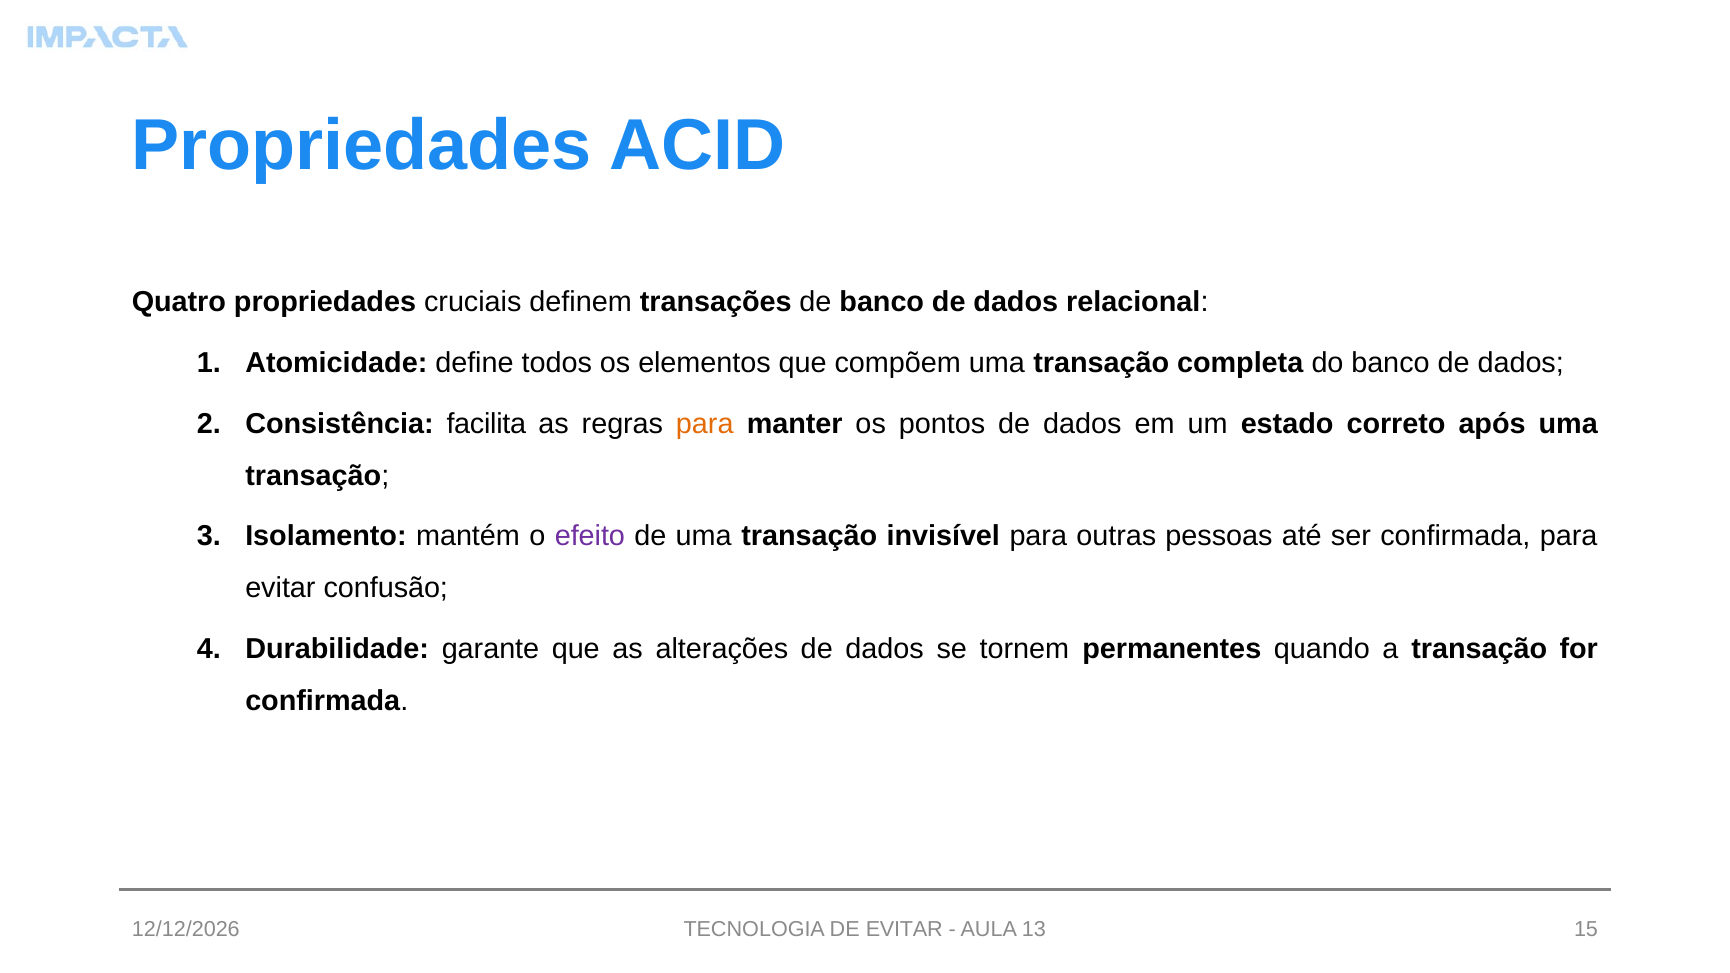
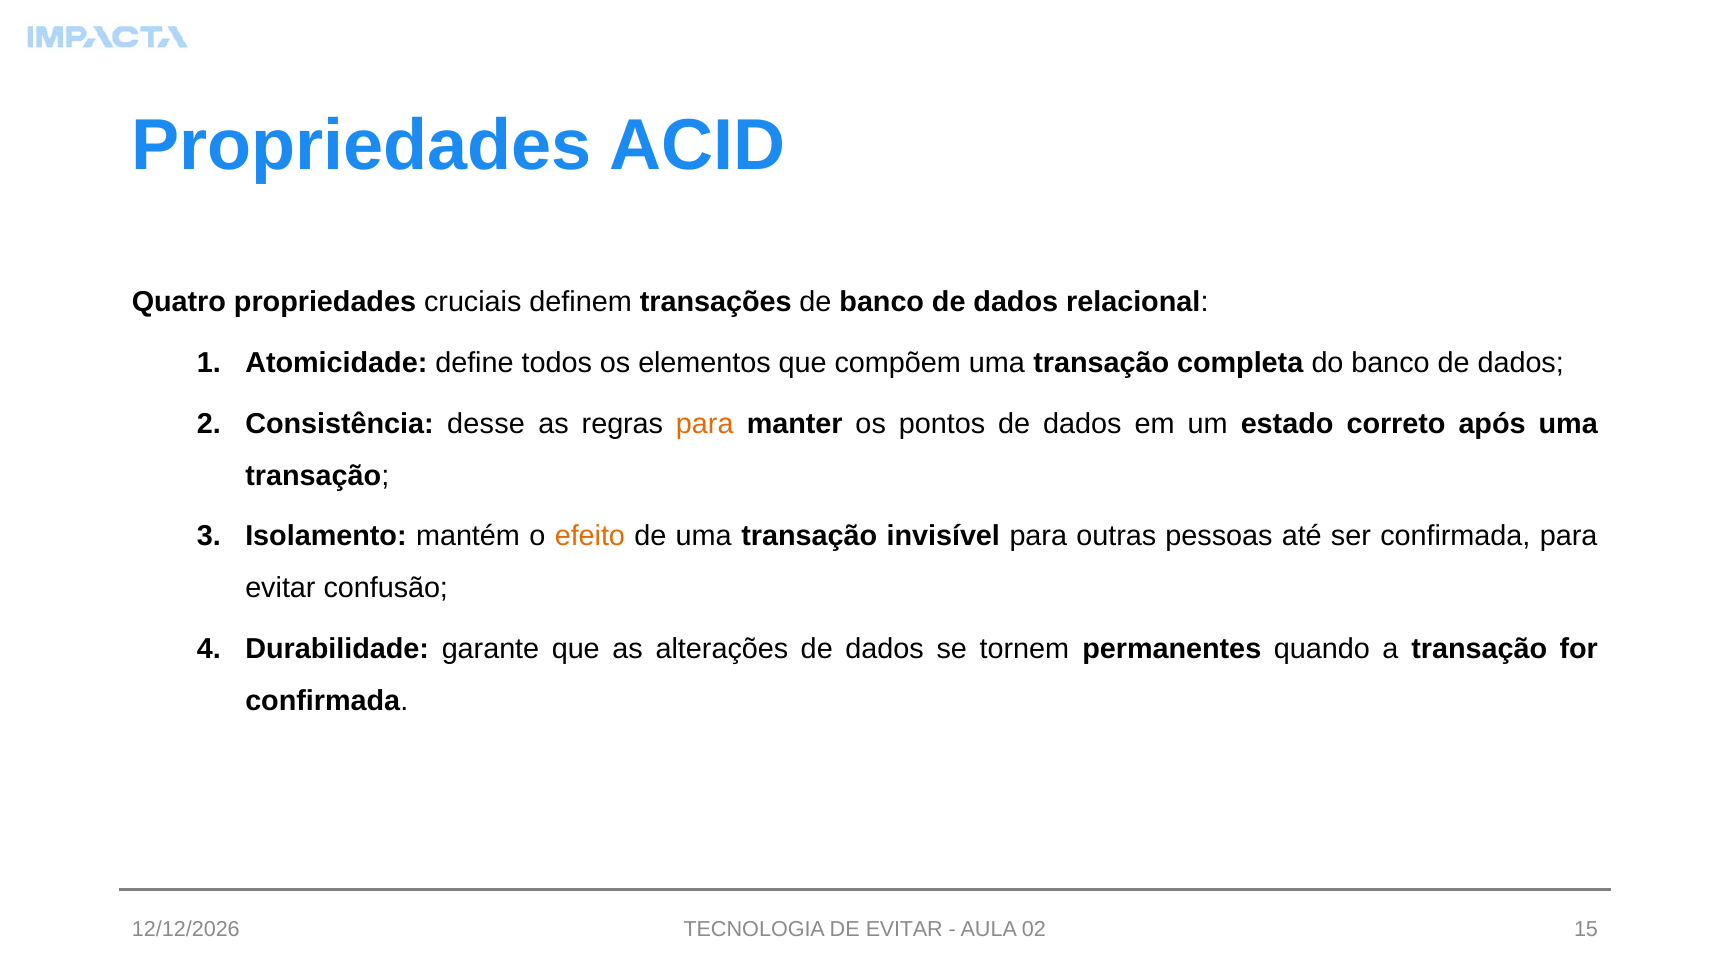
facilita: facilita -> desse
efeito colour: purple -> orange
13: 13 -> 02
